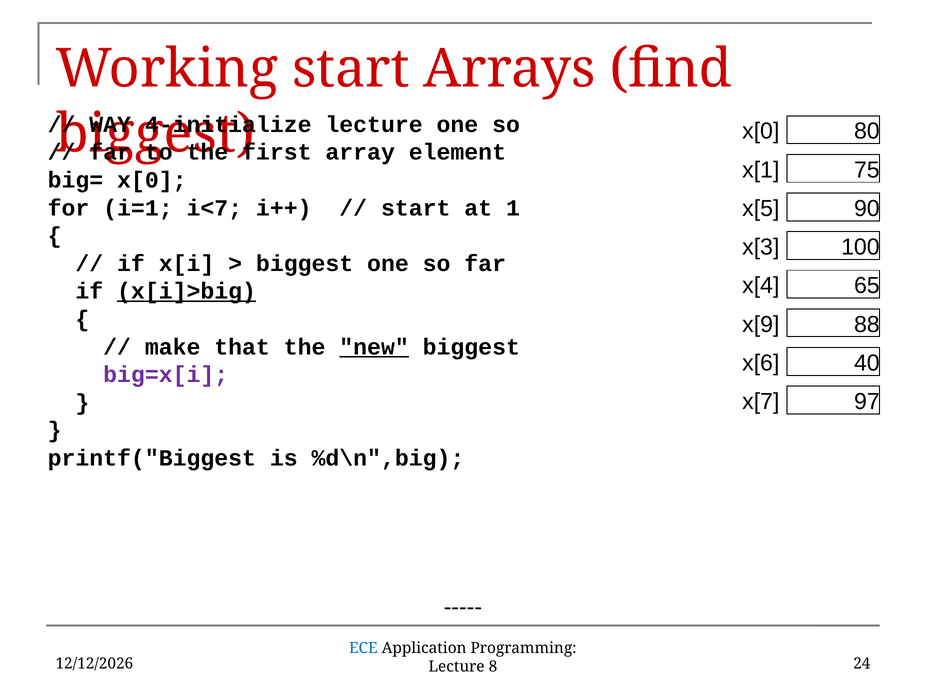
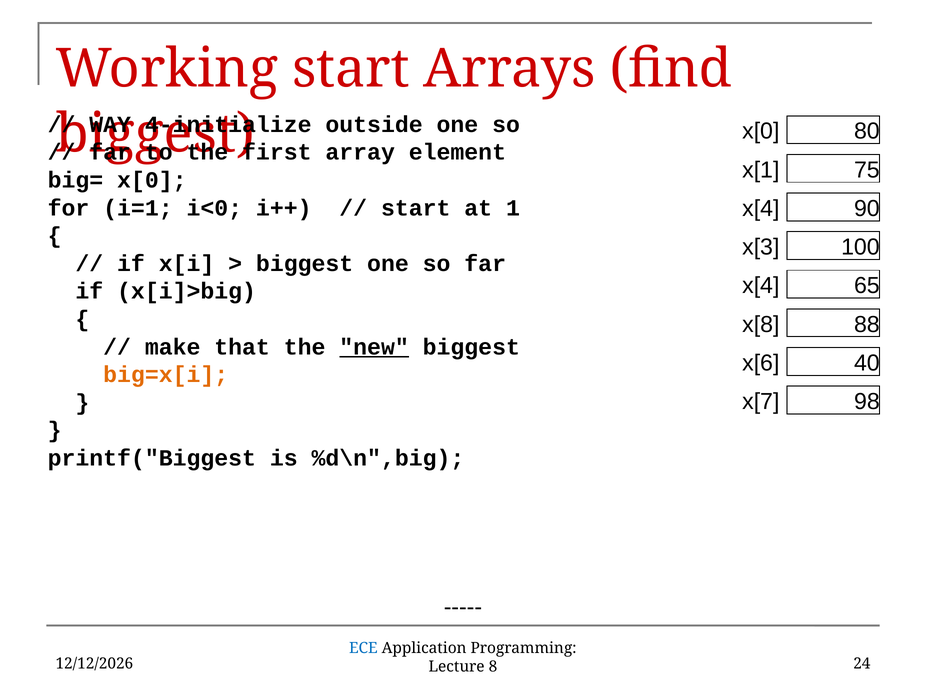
lecture at (374, 124): lecture -> outside
x[5 at (761, 208): x[5 -> x[4
i<7: i<7 -> i<0
x[i]>big underline: present -> none
x[9: x[9 -> x[8
big=x[i colour: purple -> orange
97: 97 -> 98
